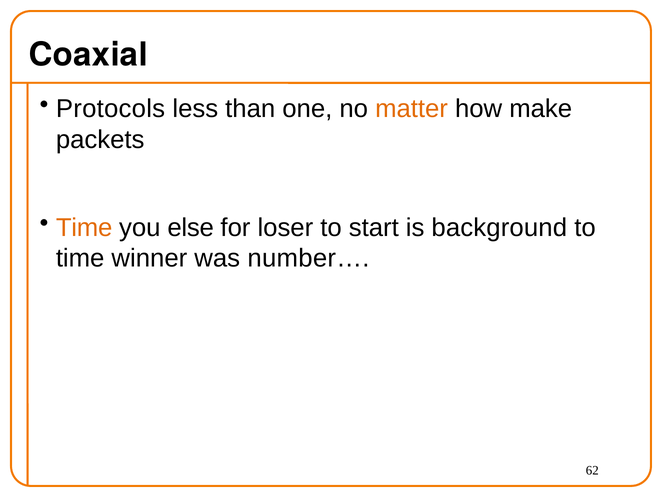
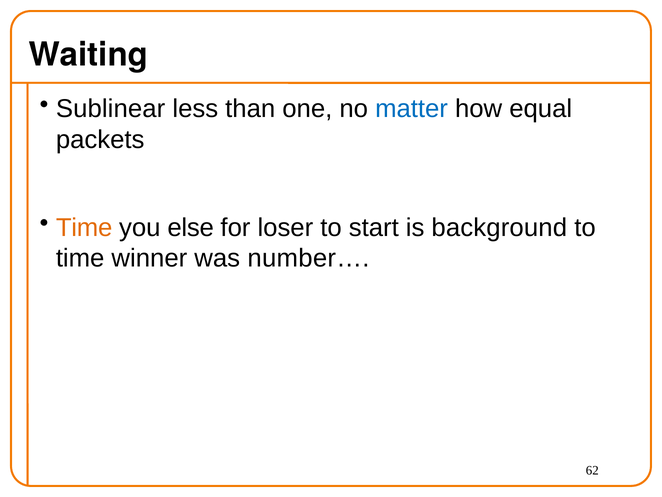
Coaxial: Coaxial -> Waiting
Protocols: Protocols -> Sublinear
matter colour: orange -> blue
make: make -> equal
